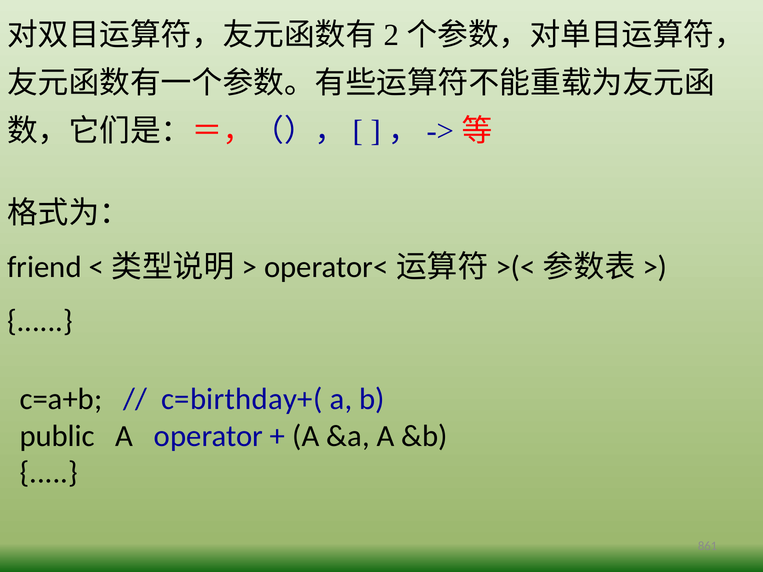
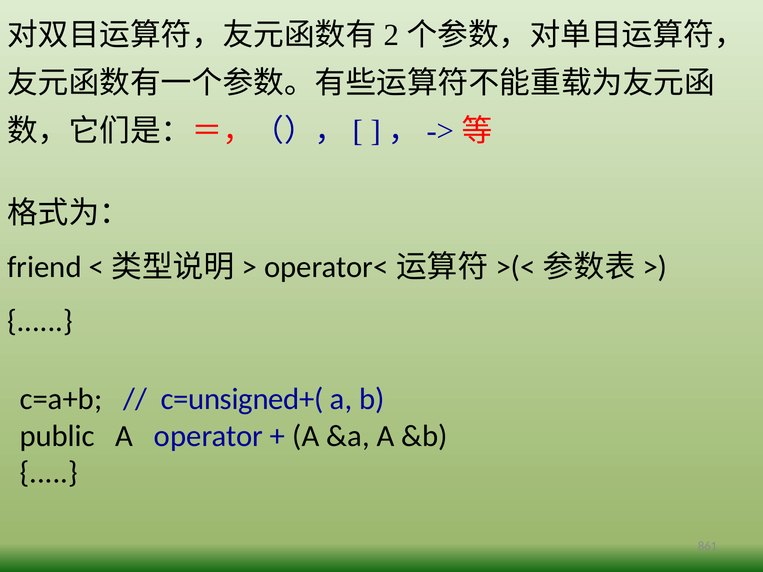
c=birthday+(: c=birthday+( -> c=unsigned+(
